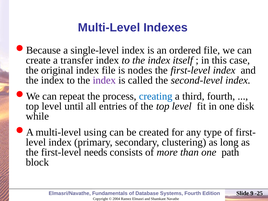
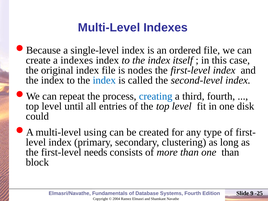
a transfer: transfer -> indexes
index at (104, 80) colour: purple -> blue
while: while -> could
one path: path -> than
